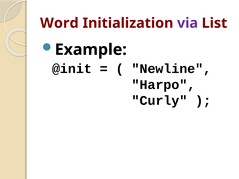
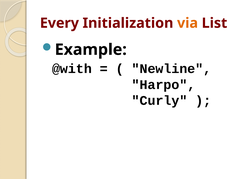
Word: Word -> Every
via colour: purple -> orange
@init: @init -> @with
